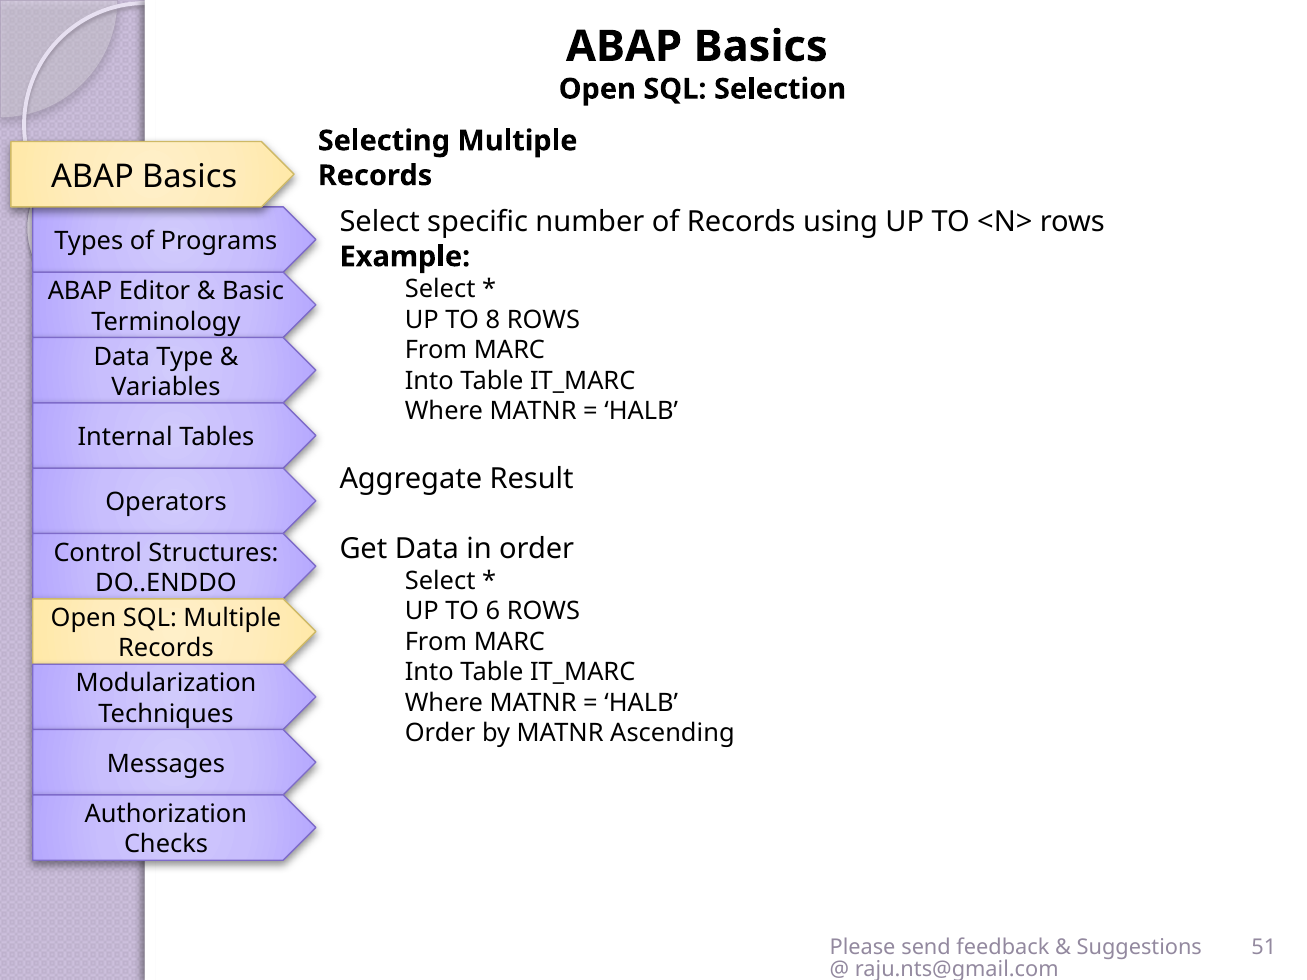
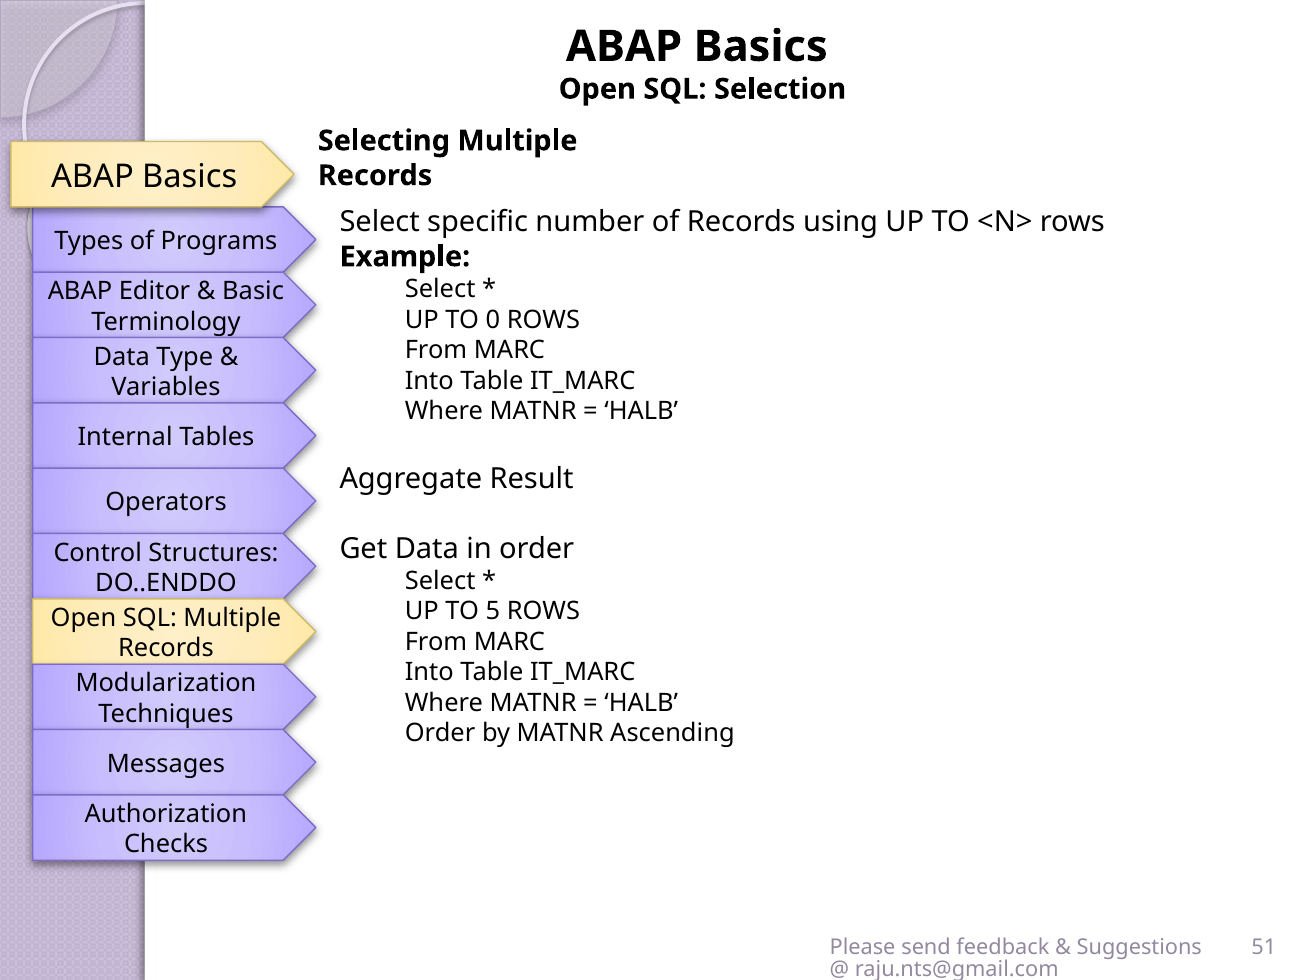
8: 8 -> 0
6: 6 -> 5
